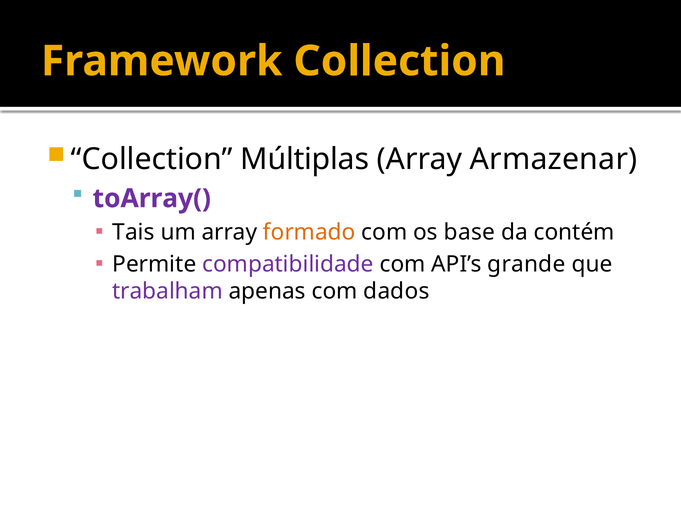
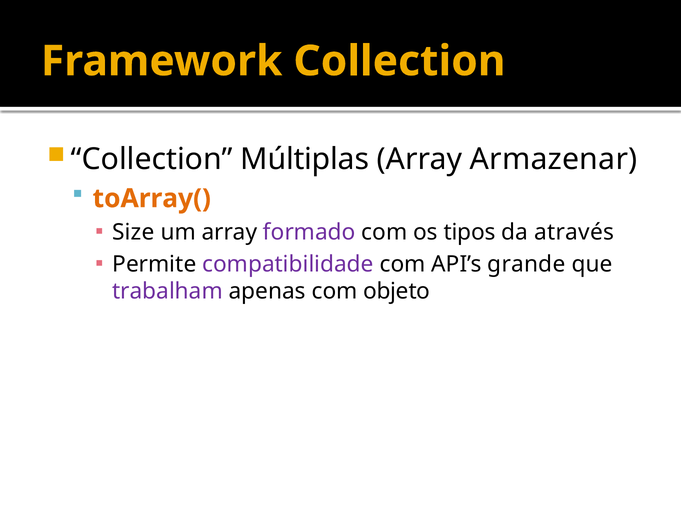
toArray( colour: purple -> orange
Tais: Tais -> Size
formado colour: orange -> purple
base: base -> tipos
contém: contém -> através
dados: dados -> objeto
